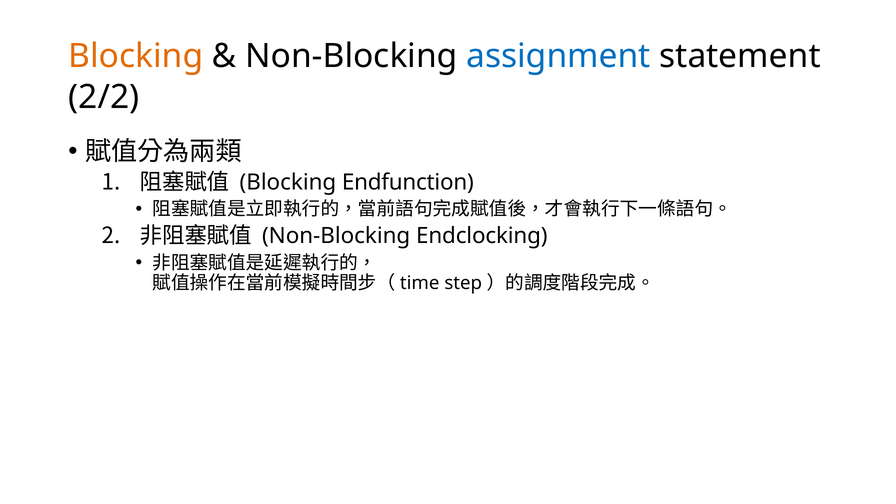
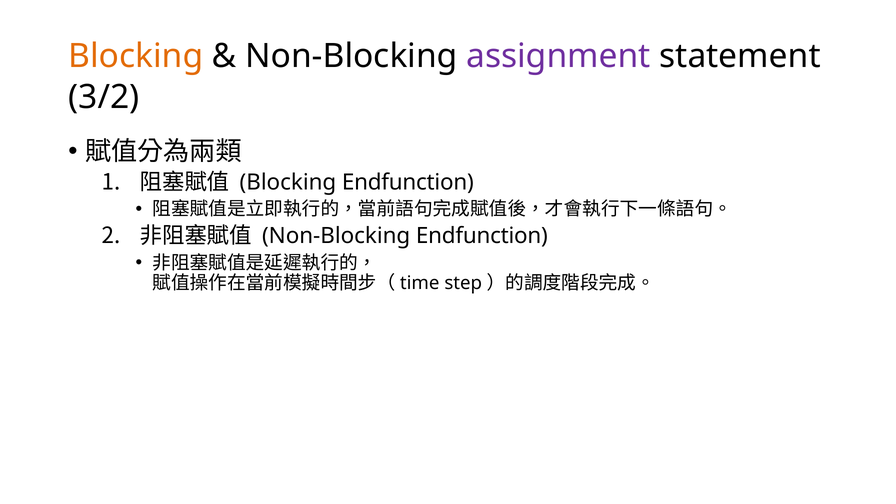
assignment colour: blue -> purple
2/2: 2/2 -> 3/2
Non-Blocking Endclocking: Endclocking -> Endfunction
